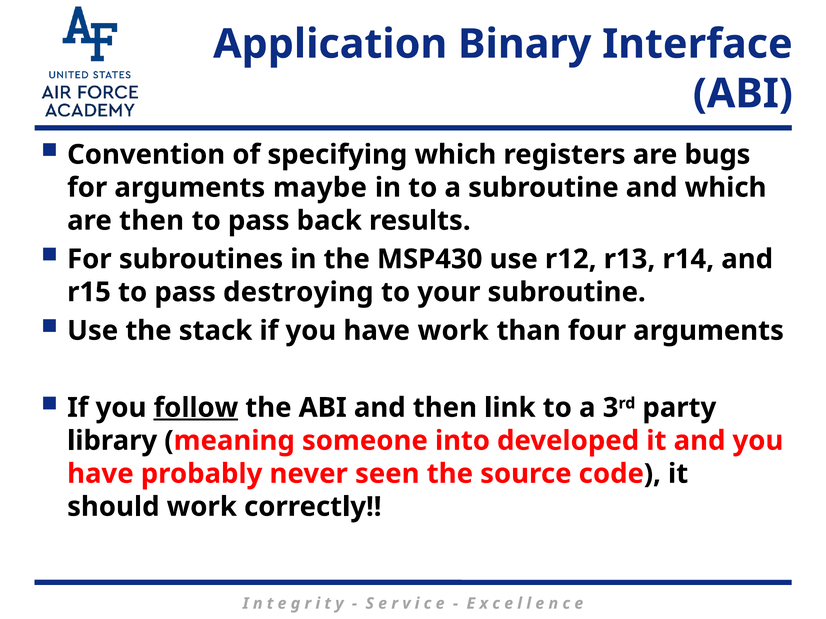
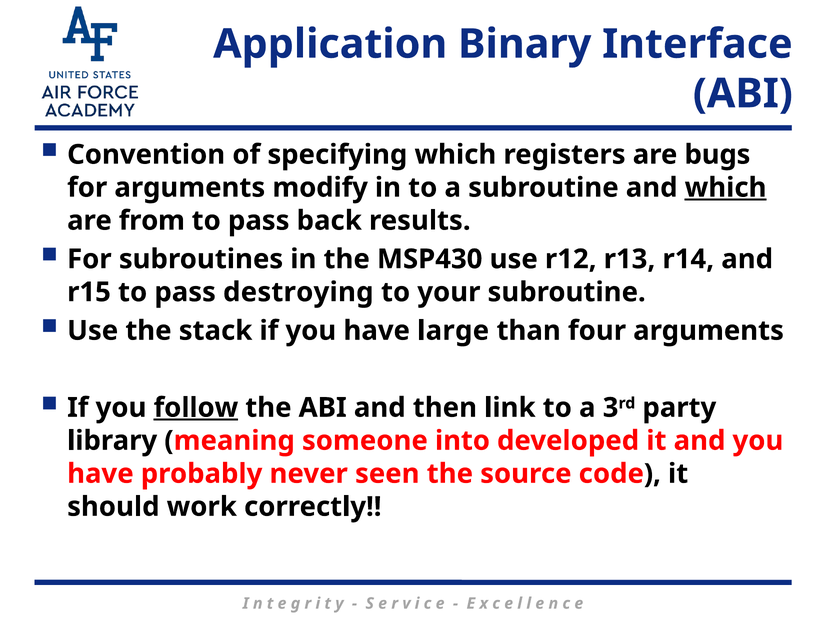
maybe: maybe -> modify
which at (726, 188) underline: none -> present
are then: then -> from
have work: work -> large
